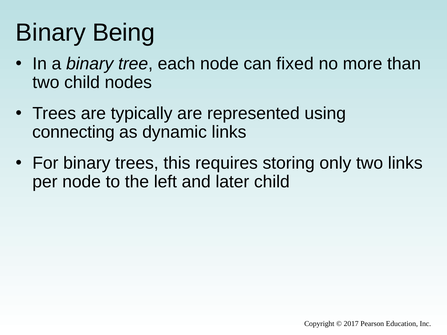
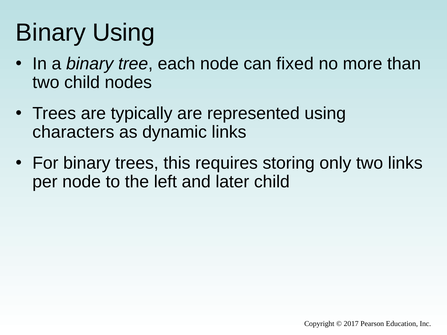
Binary Being: Being -> Using
connecting: connecting -> characters
